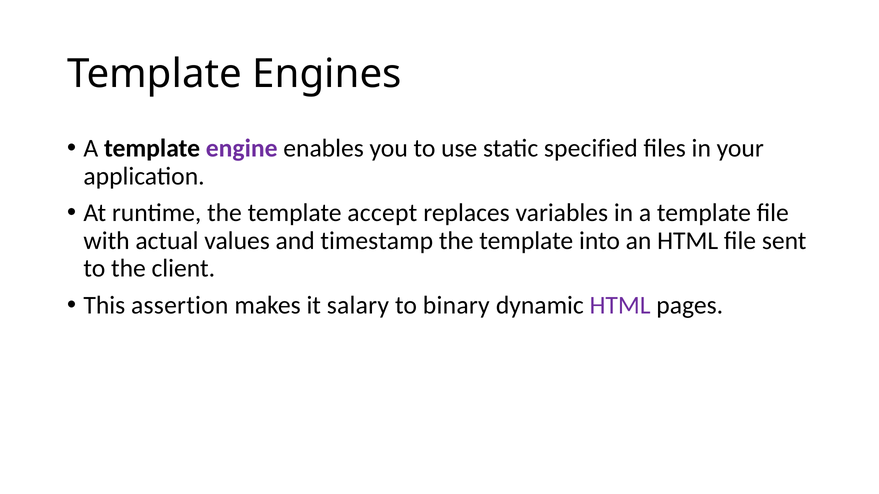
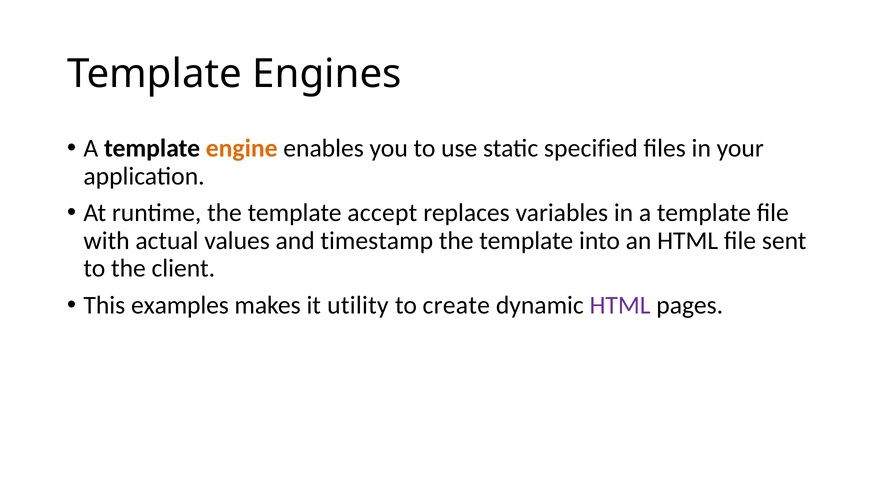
engine colour: purple -> orange
assertion: assertion -> examples
salary: salary -> utility
binary: binary -> create
